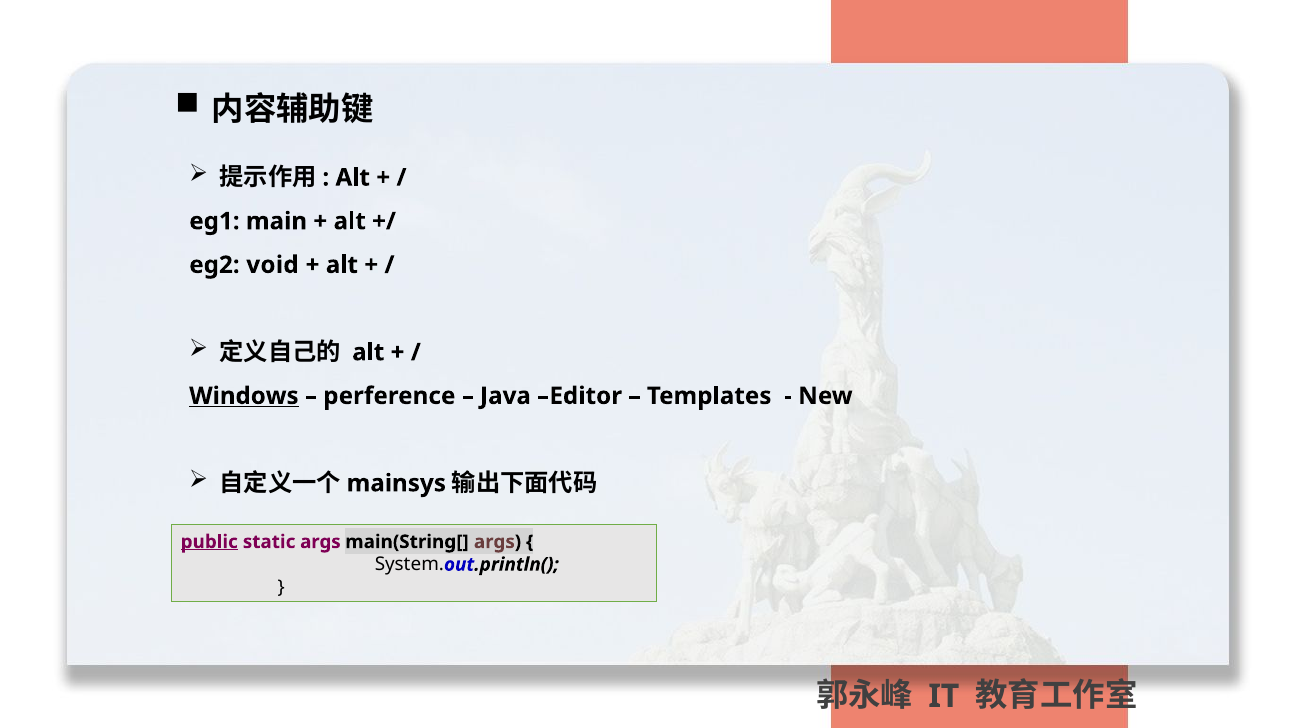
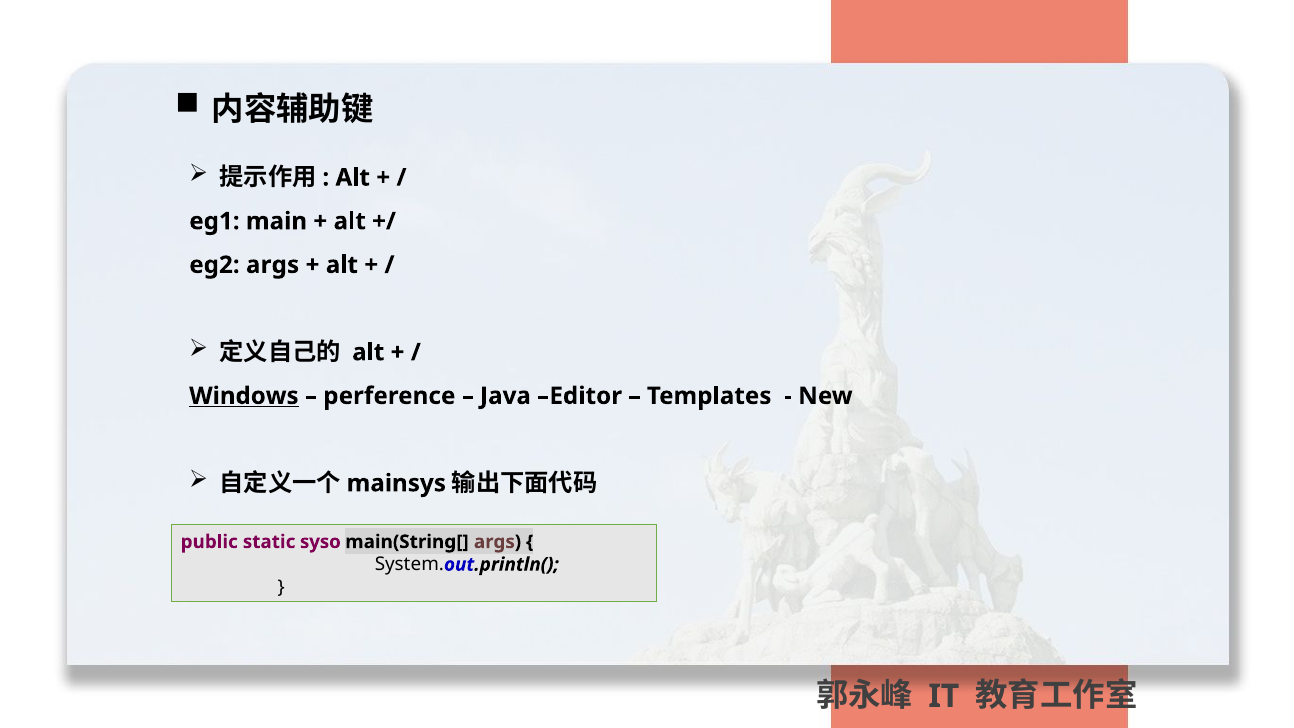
eg2 void: void -> args
public underline: present -> none
static args: args -> syso
